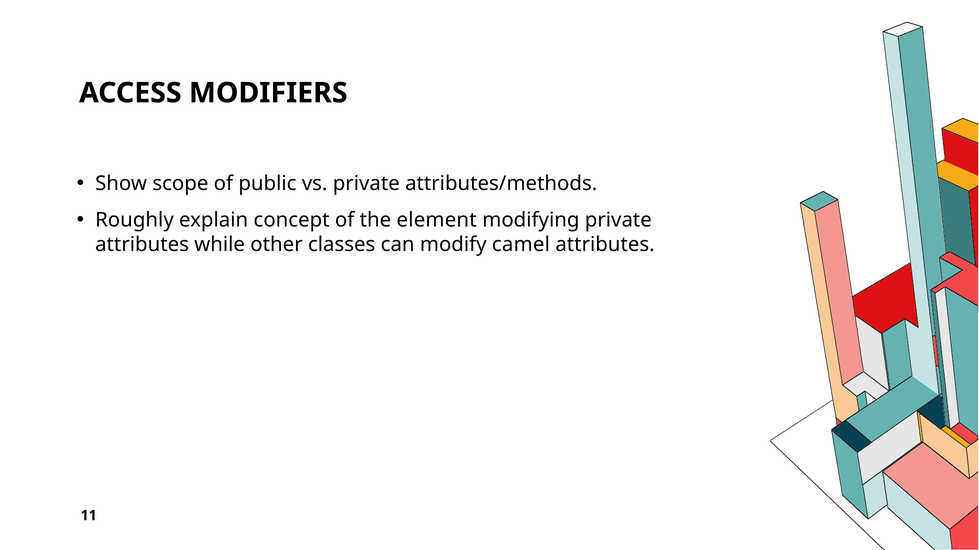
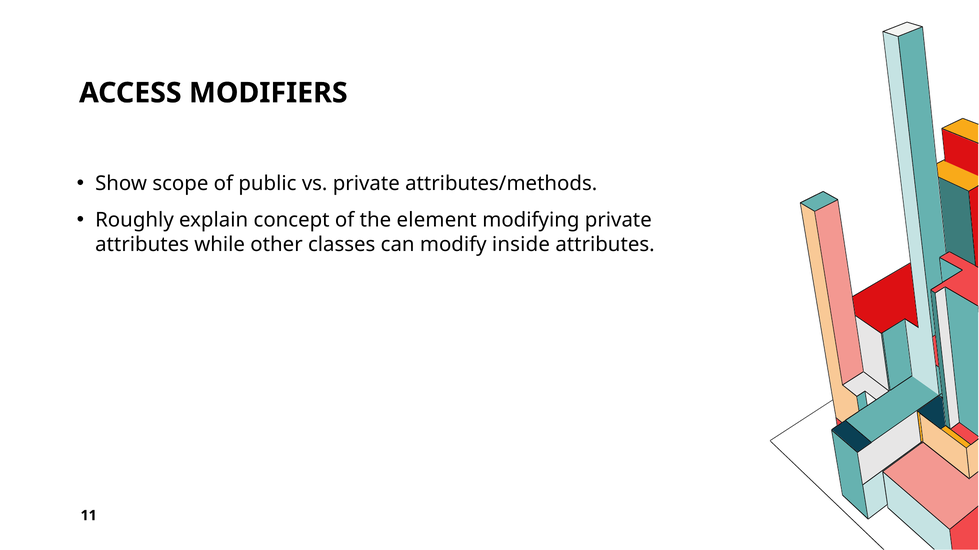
camel: camel -> inside
